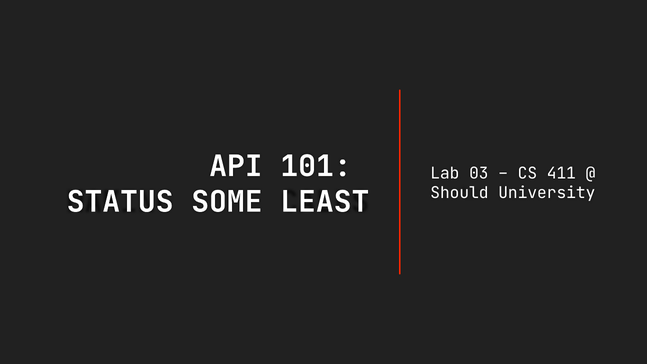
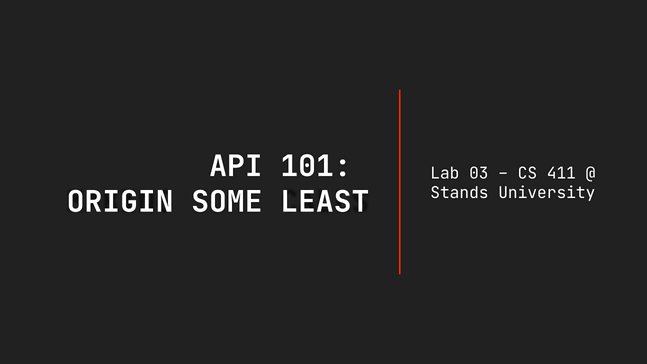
Should: Should -> Stands
STATUS: STATUS -> ORIGIN
